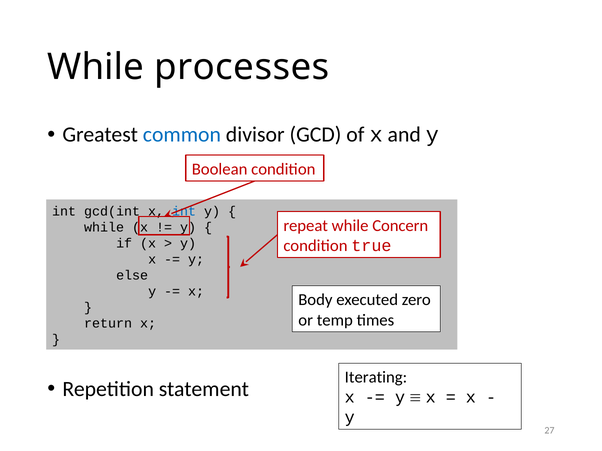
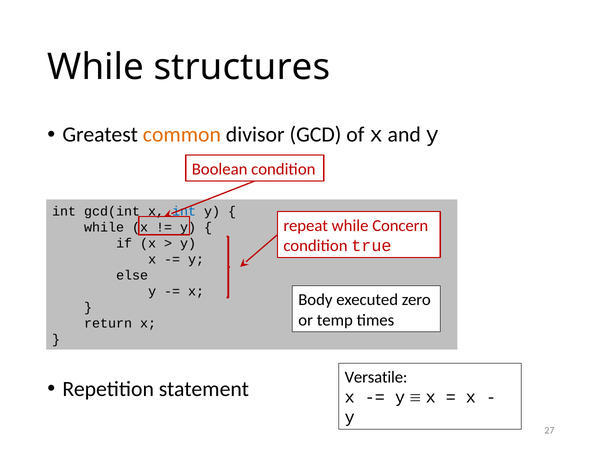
processes: processes -> structures
common colour: blue -> orange
Iterating: Iterating -> Versatile
